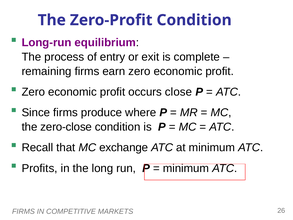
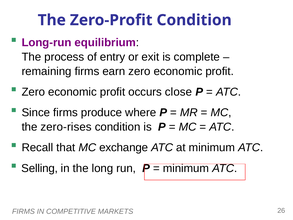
zero-close: zero-close -> zero-rises
Profits: Profits -> Selling
